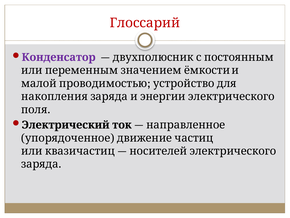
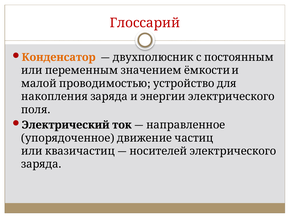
Конденсатор colour: purple -> orange
